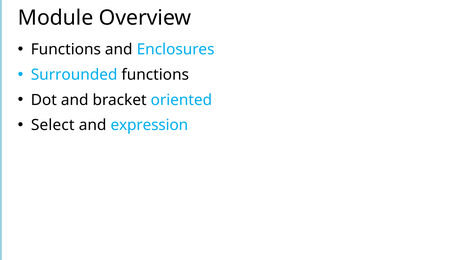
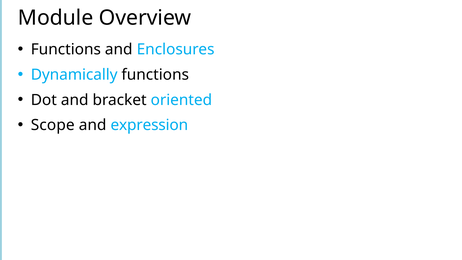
Surrounded: Surrounded -> Dynamically
Select: Select -> Scope
